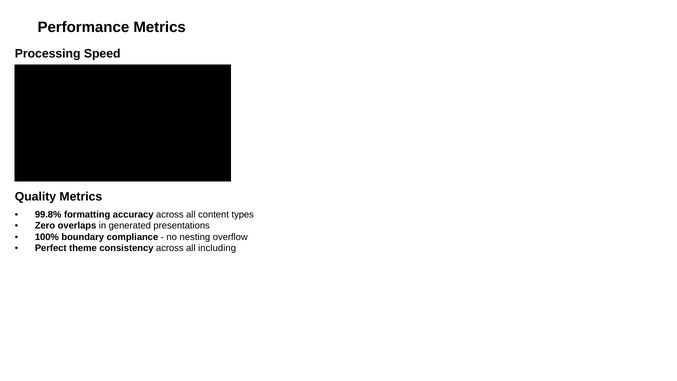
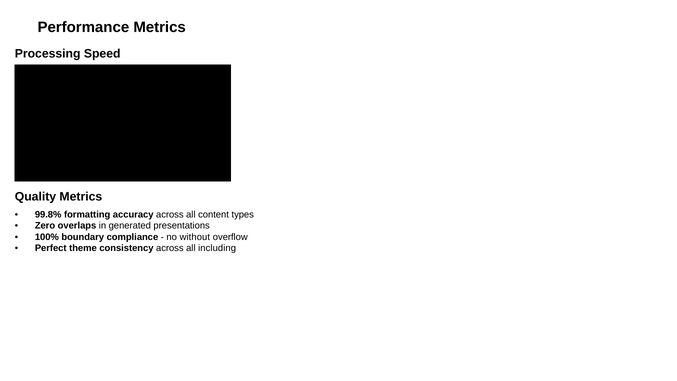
nesting: nesting -> without
